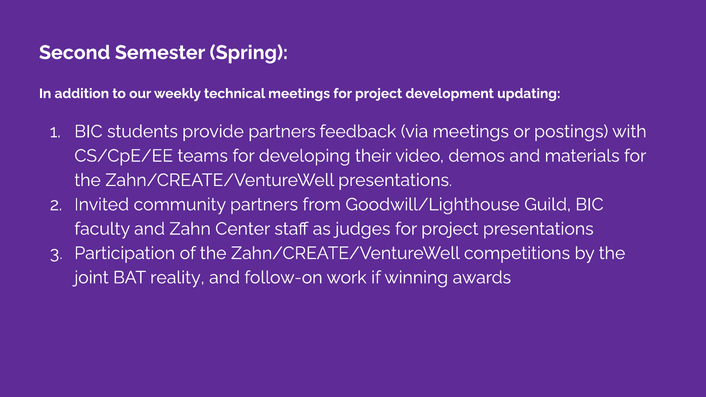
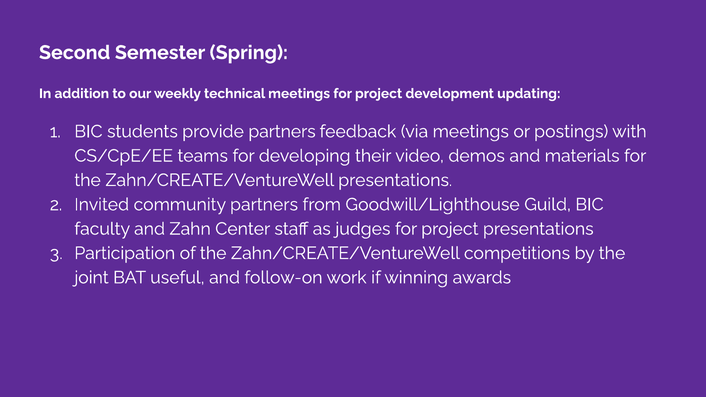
reality: reality -> useful
